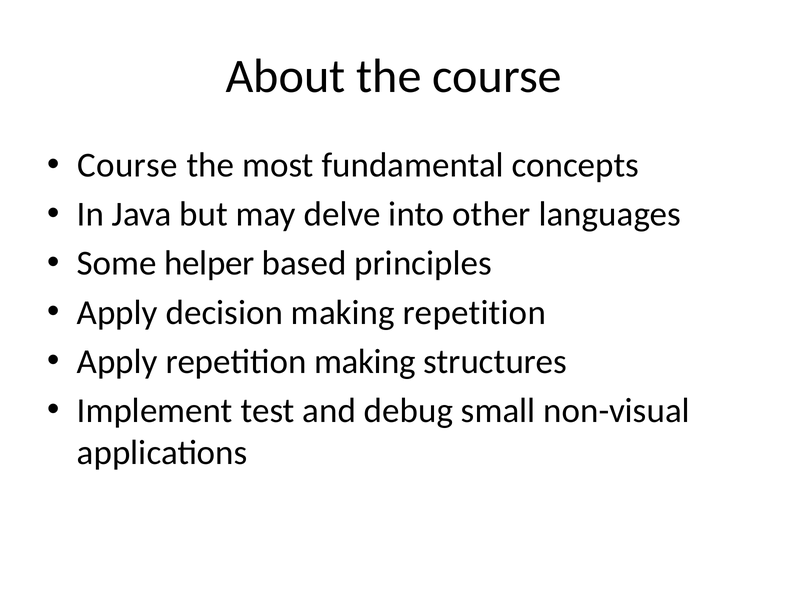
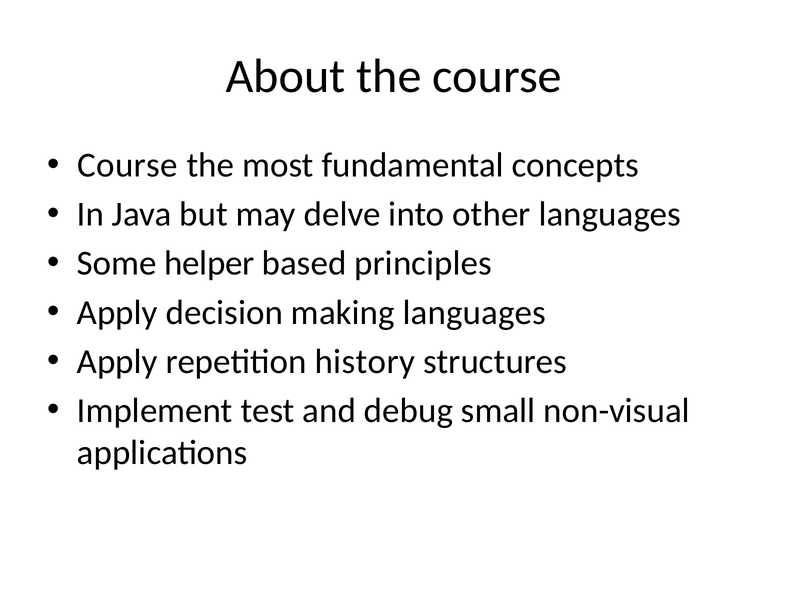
making repetition: repetition -> languages
repetition making: making -> history
